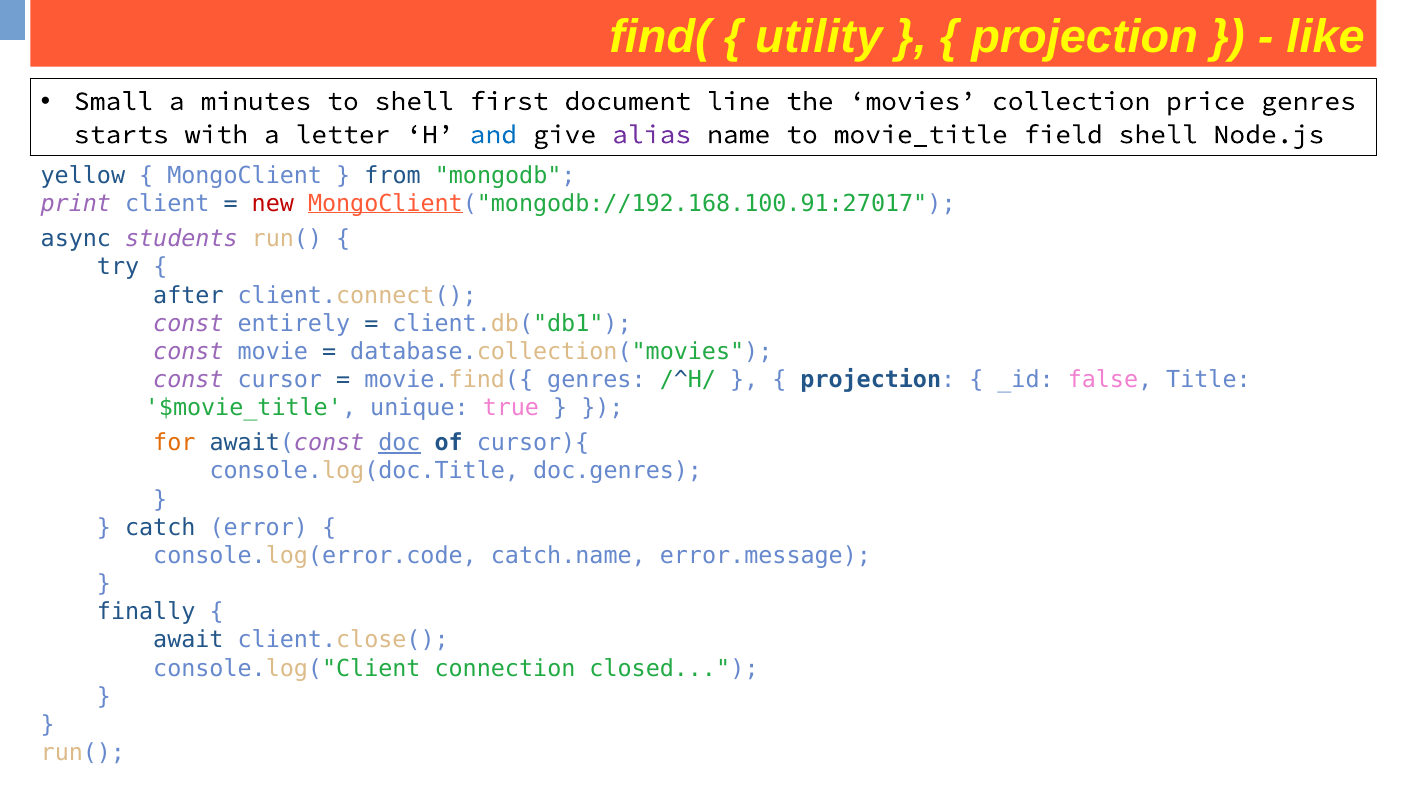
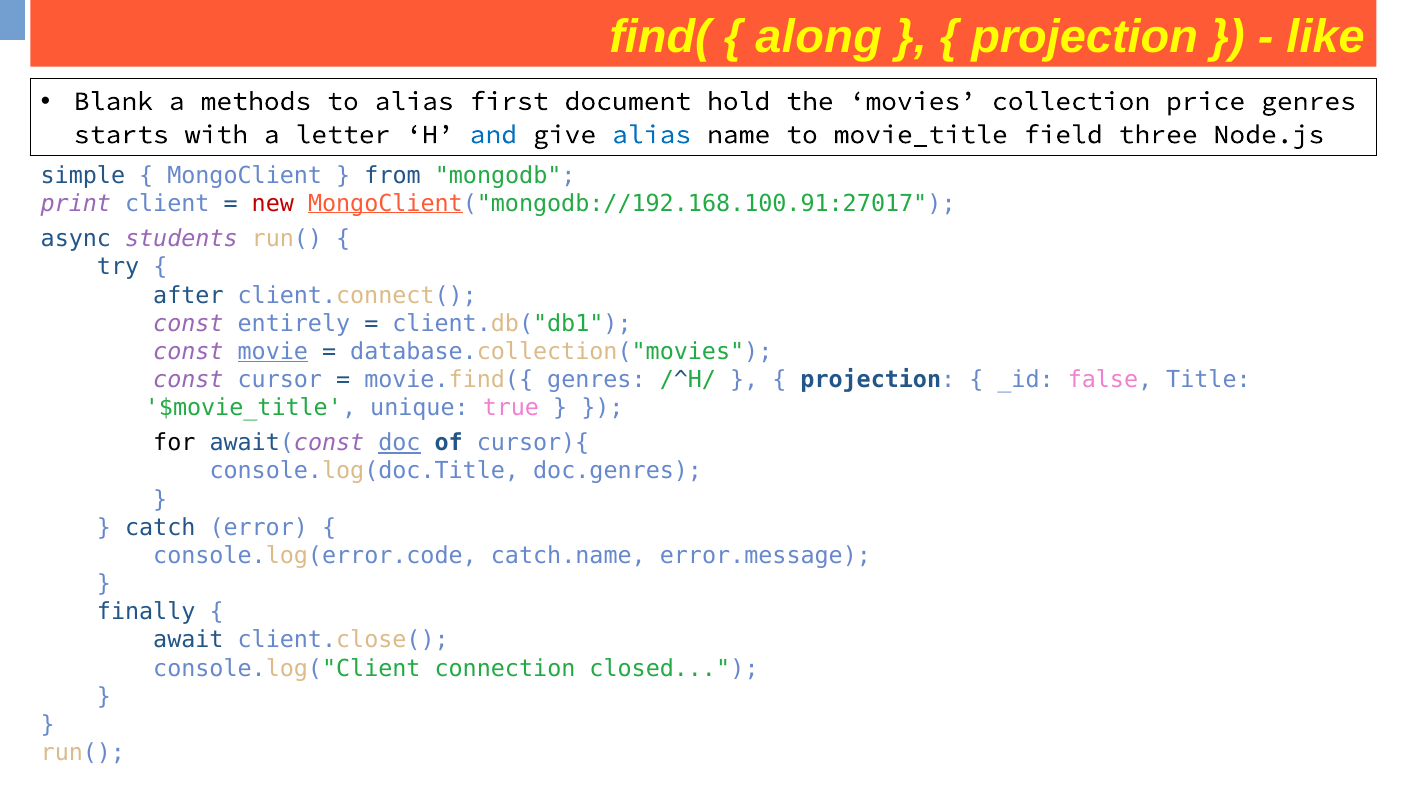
utility: utility -> along
Small: Small -> Blank
minutes: minutes -> methods
to shell: shell -> alias
line: line -> hold
alias at (652, 134) colour: purple -> blue
field shell: shell -> three
yellow: yellow -> simple
movie underline: none -> present
for colour: orange -> black
